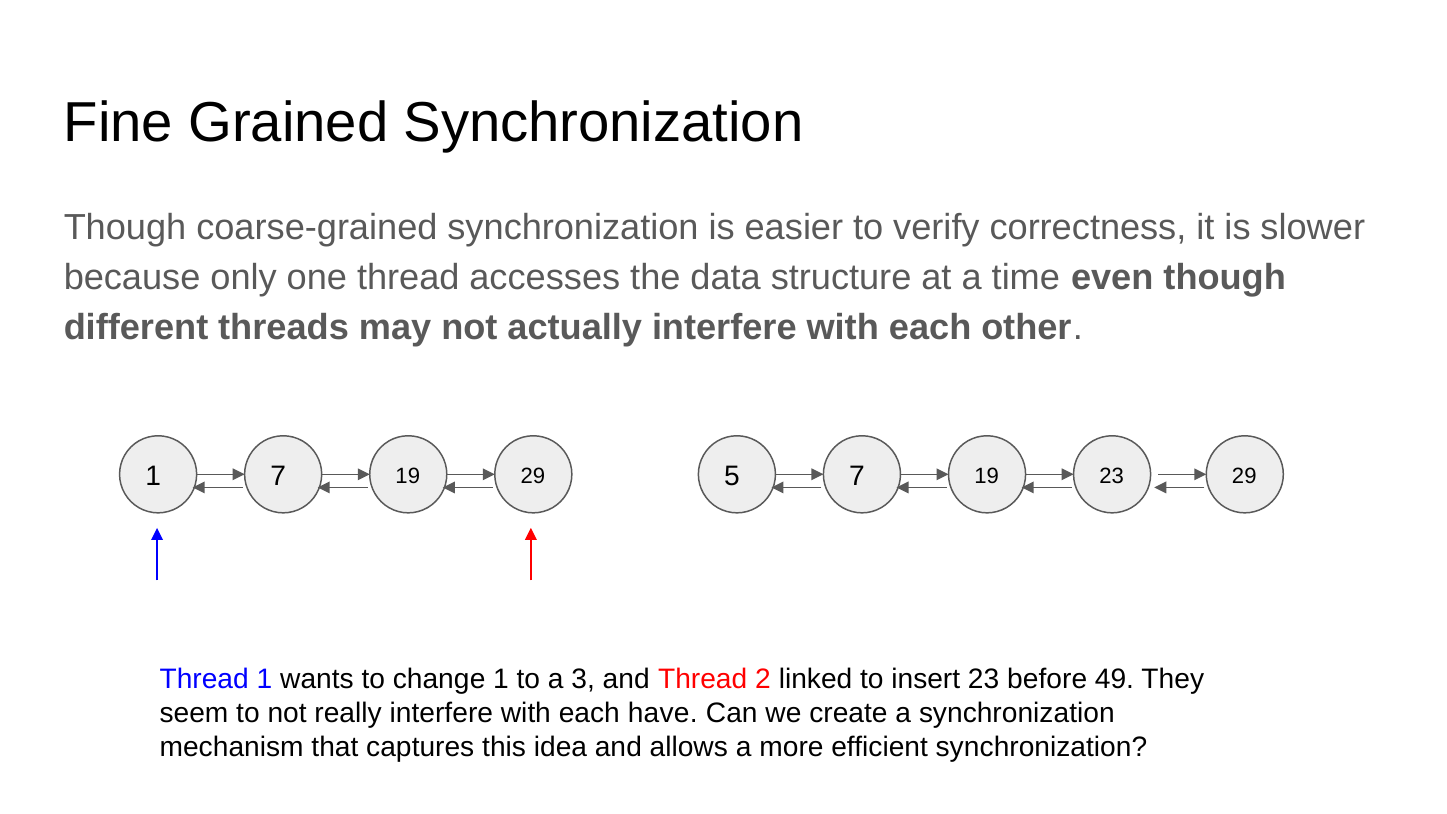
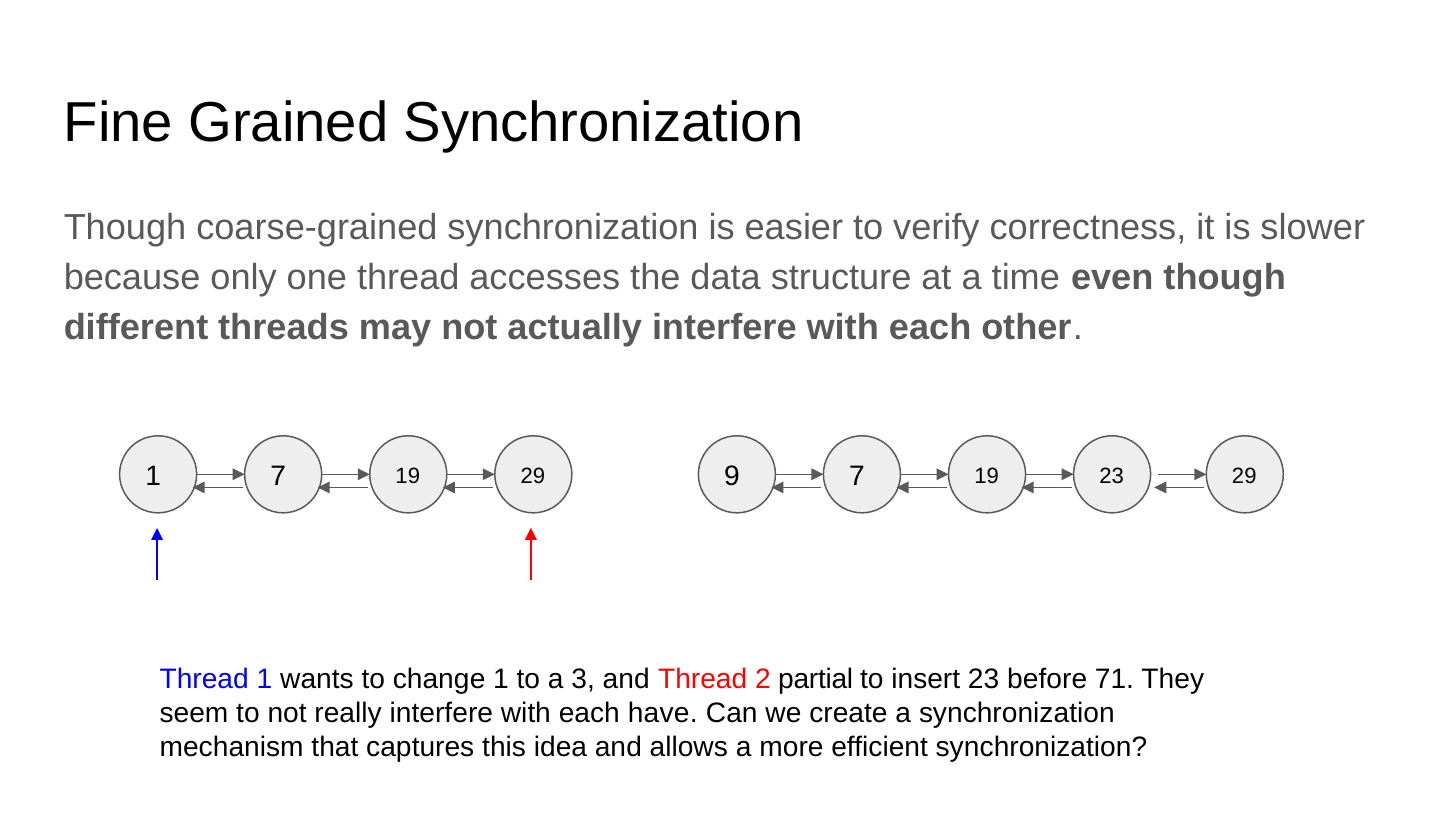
5: 5 -> 9
linked: linked -> partial
49: 49 -> 71
